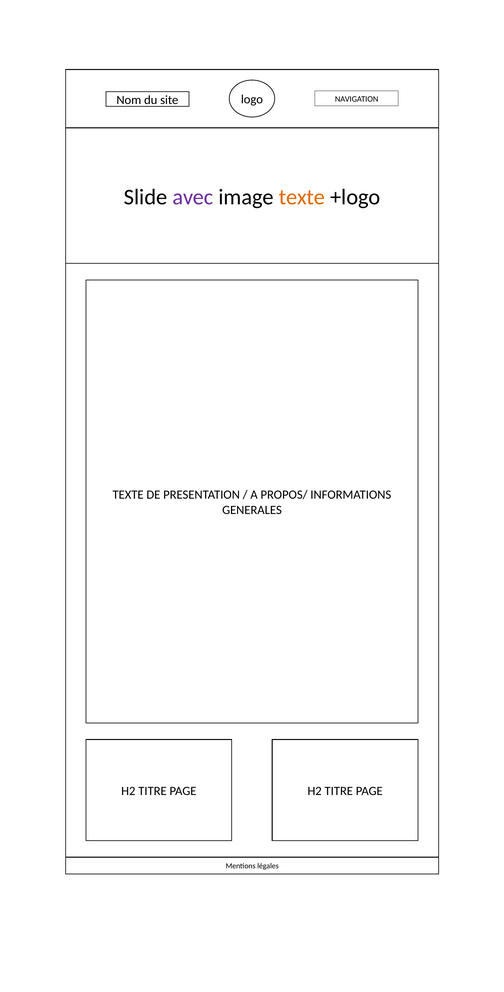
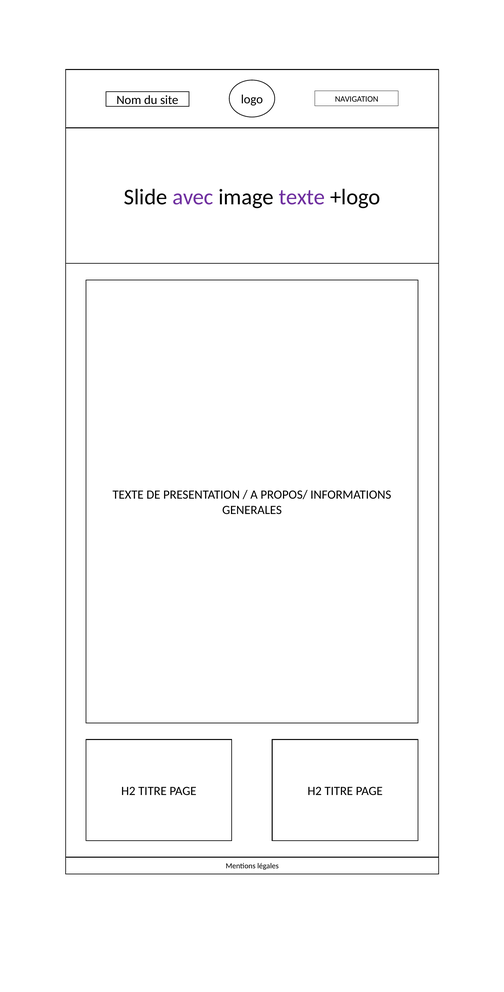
texte at (302, 197) colour: orange -> purple
